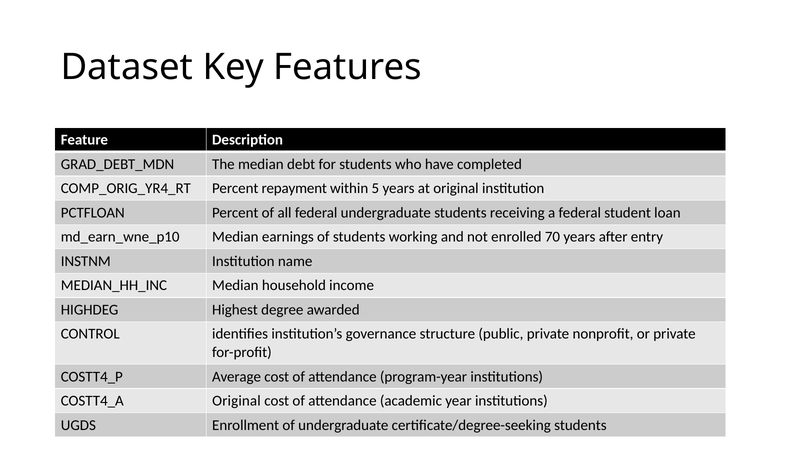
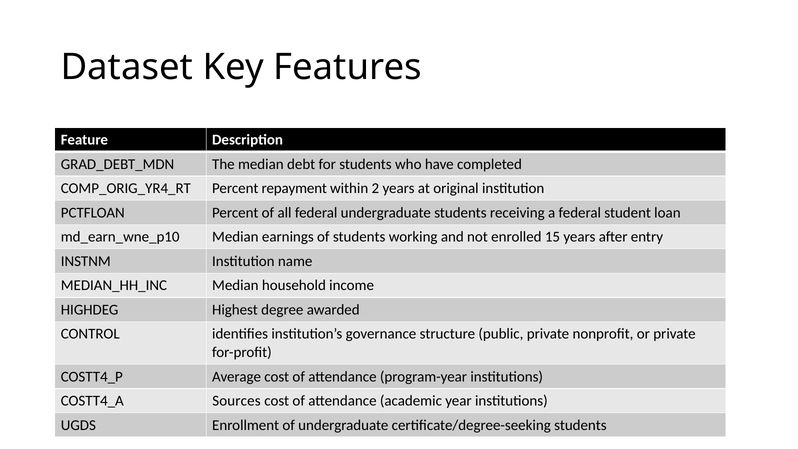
5: 5 -> 2
70: 70 -> 15
Original at (236, 401): Original -> Sources
